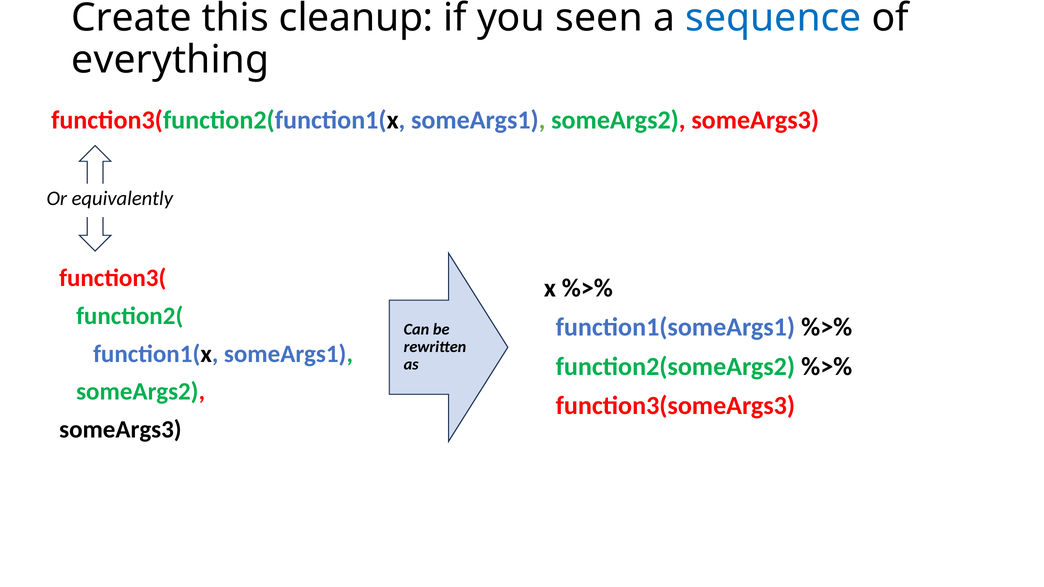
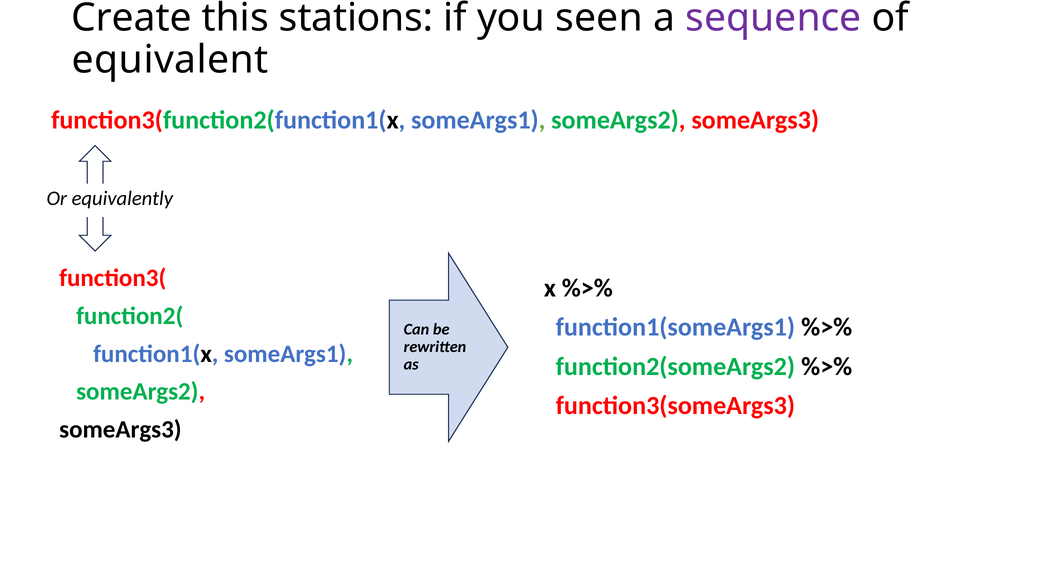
cleanup: cleanup -> stations
sequence colour: blue -> purple
everything: everything -> equivalent
